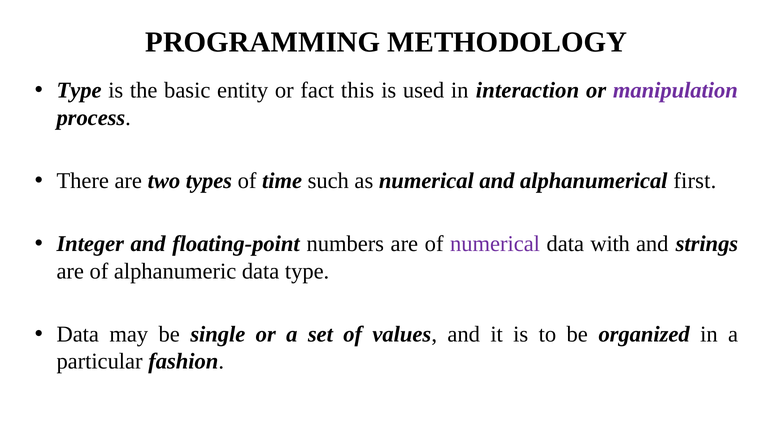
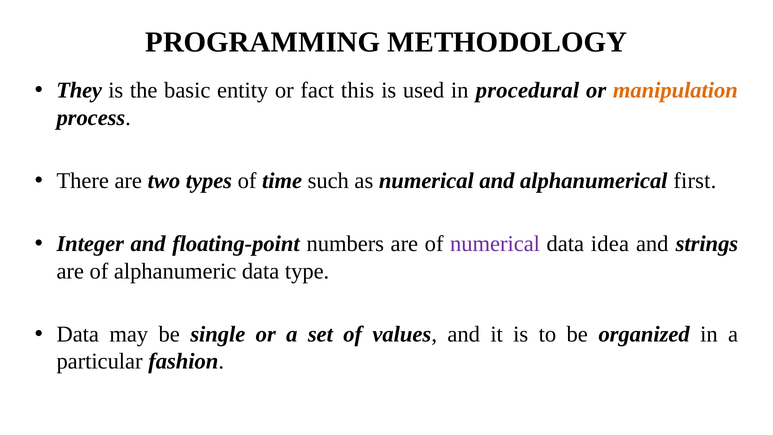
Type at (79, 90): Type -> They
interaction: interaction -> procedural
manipulation colour: purple -> orange
with: with -> idea
